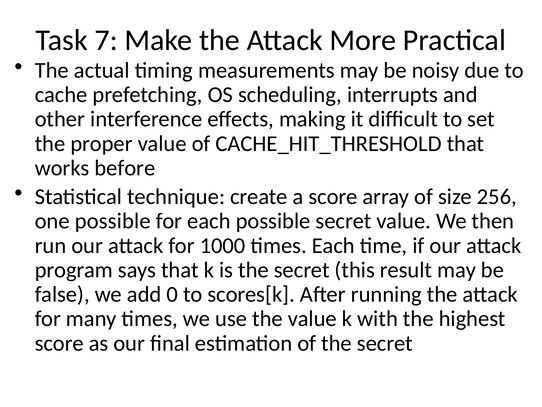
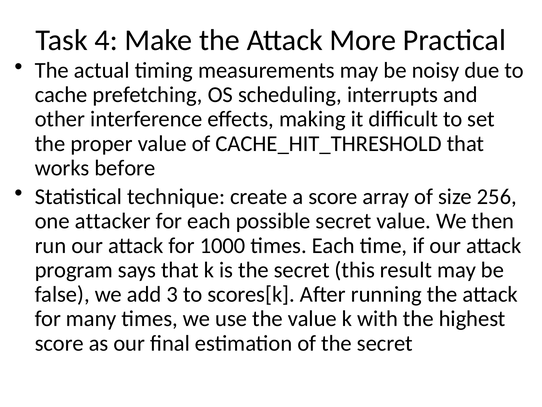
7: 7 -> 4
one possible: possible -> attacker
0: 0 -> 3
